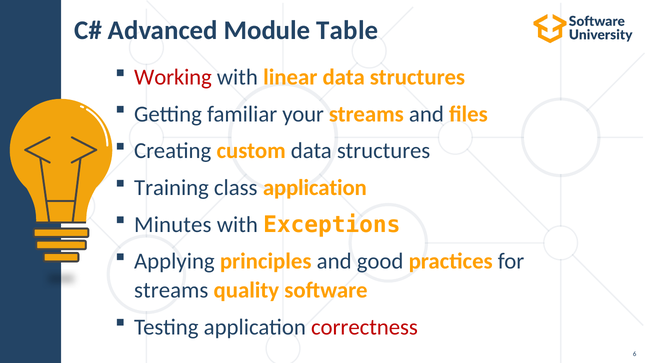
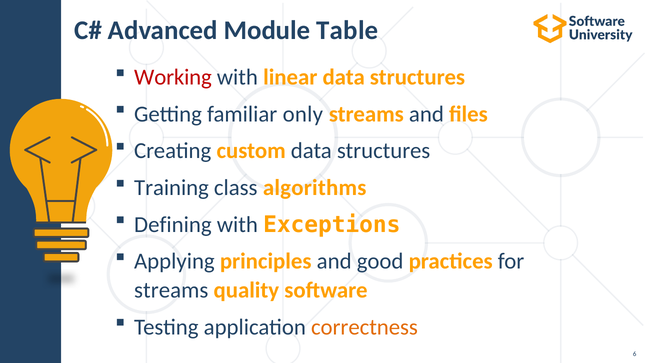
your: your -> only
class application: application -> algorithms
Minutes: Minutes -> Defining
correctness colour: red -> orange
